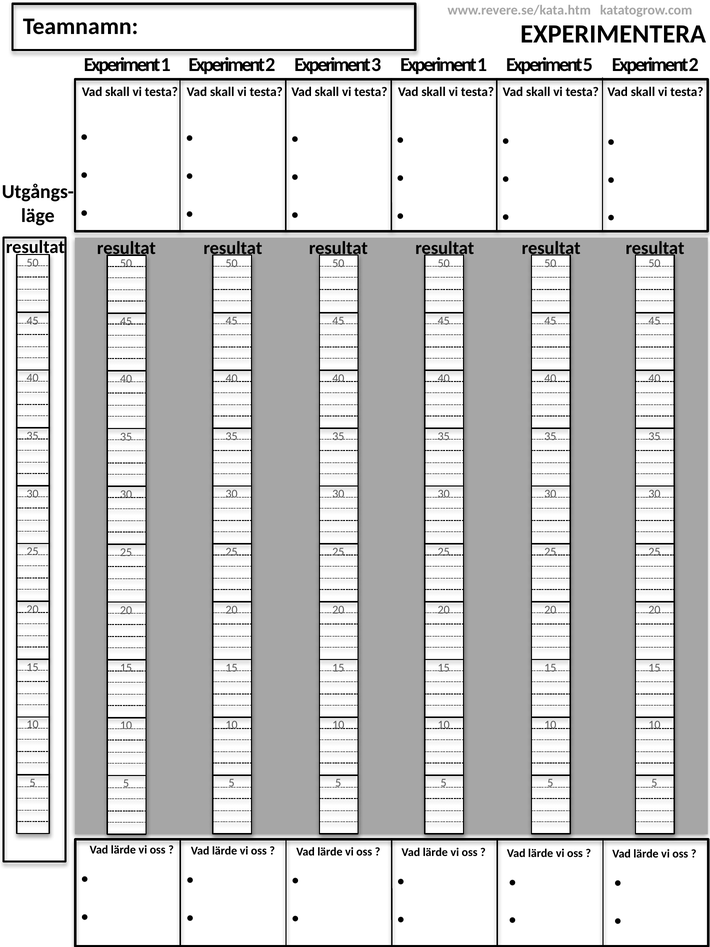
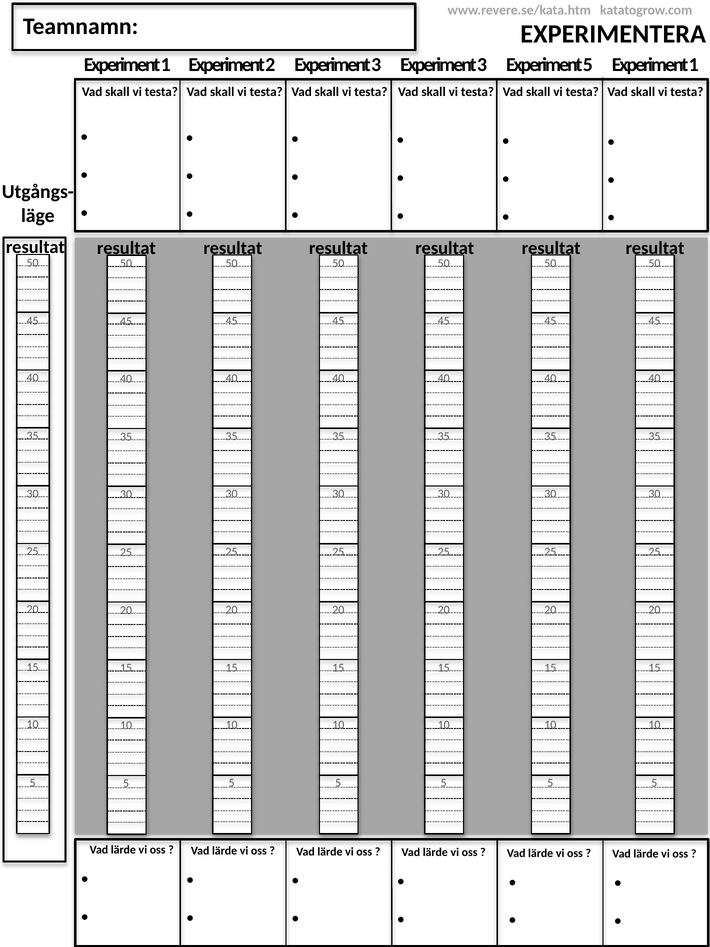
3 Experiment 1: 1 -> 3
5 Experiment 2: 2 -> 1
